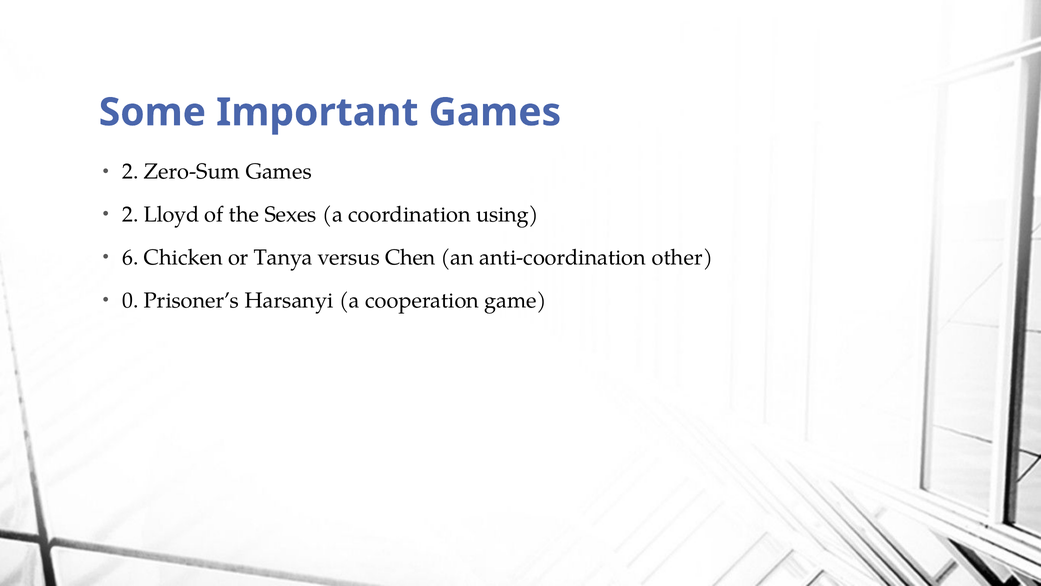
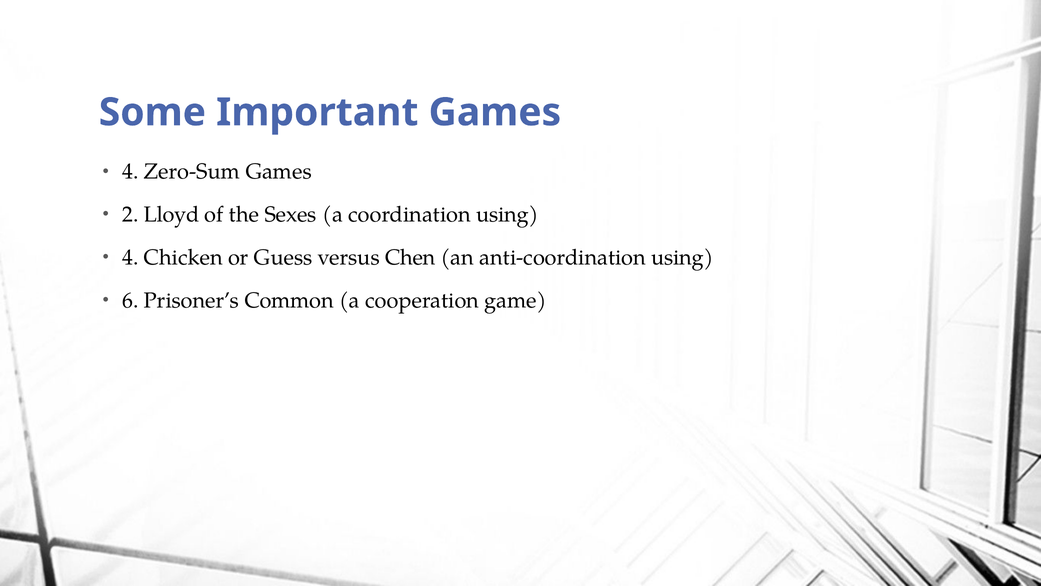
2 at (130, 172): 2 -> 4
6 at (130, 258): 6 -> 4
Tanya: Tanya -> Guess
anti-coordination other: other -> using
0: 0 -> 6
Harsanyi: Harsanyi -> Common
